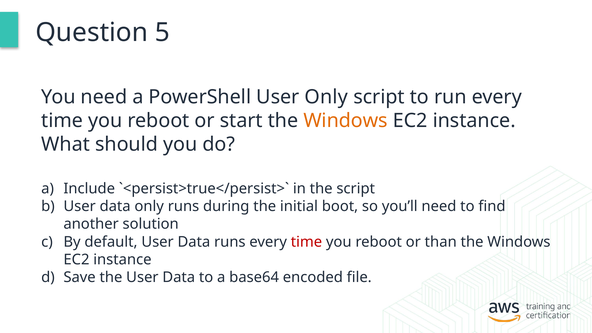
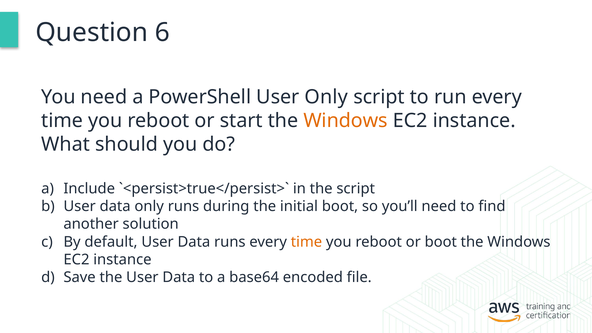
5: 5 -> 6
time at (306, 242) colour: red -> orange
or than: than -> boot
